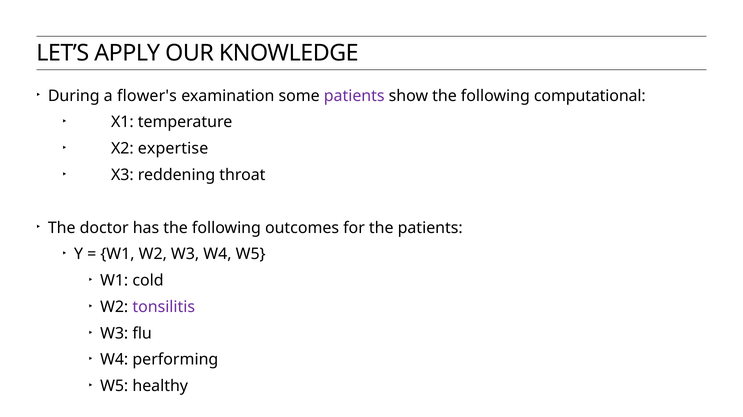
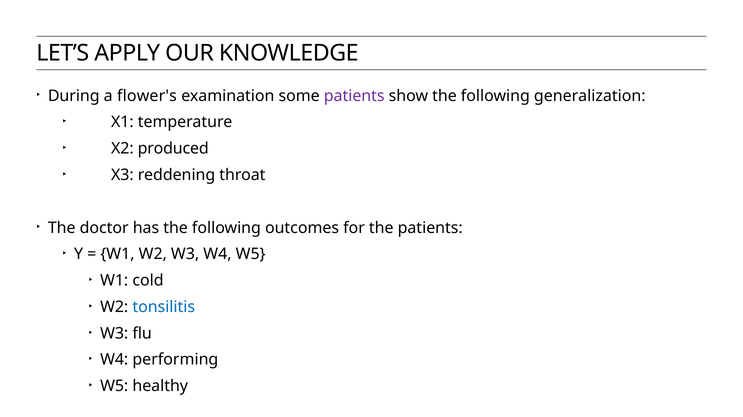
computational: computational -> generalization
expertise: expertise -> produced
tonsilitis colour: purple -> blue
